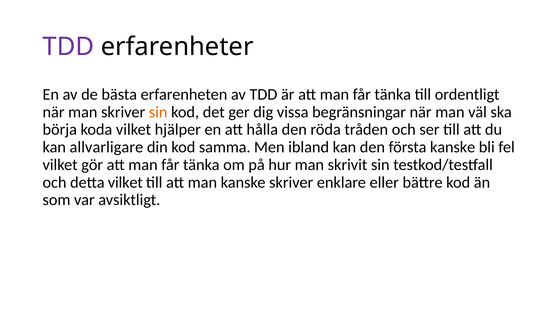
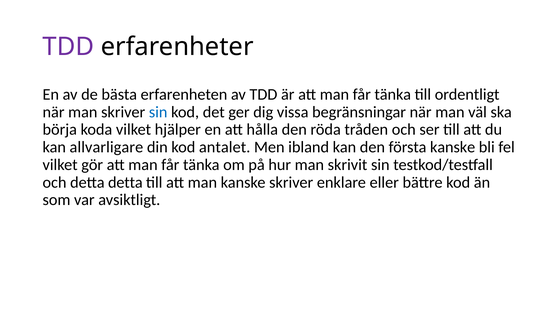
sin at (158, 112) colour: orange -> blue
samma: samma -> antalet
detta vilket: vilket -> detta
